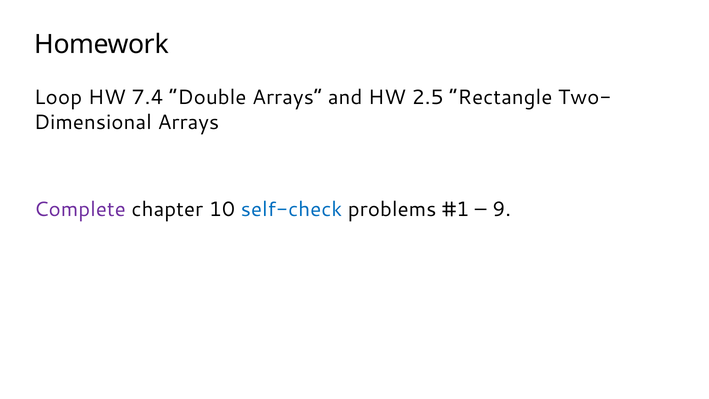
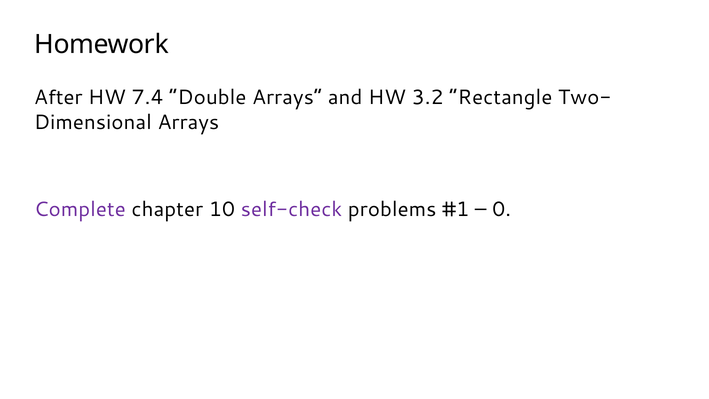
Loop: Loop -> After
2.5: 2.5 -> 3.2
self-check colour: blue -> purple
9: 9 -> 0
